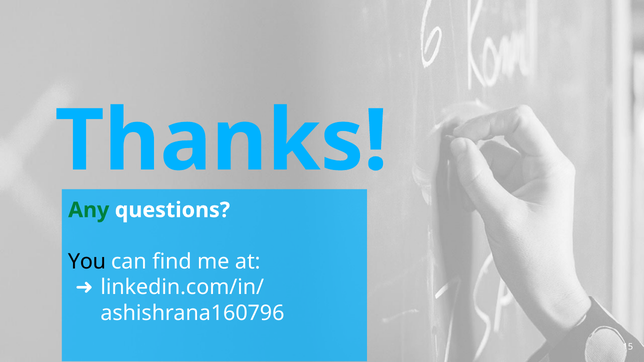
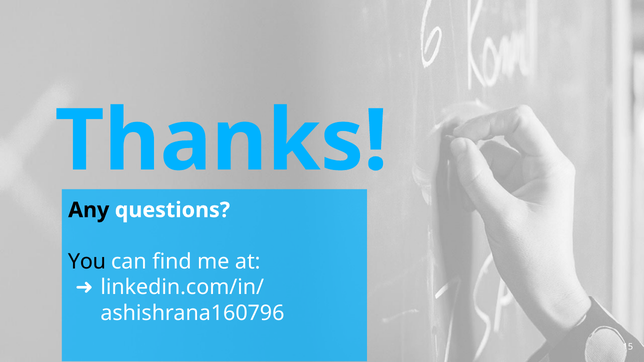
Any colour: green -> black
